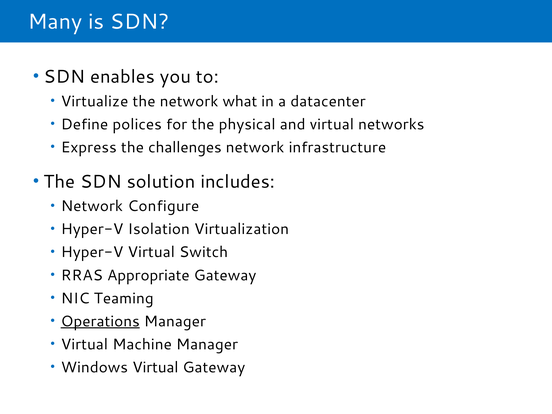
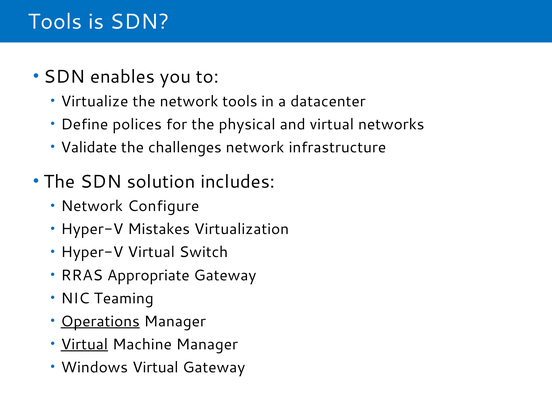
Many at (55, 22): Many -> Tools
network what: what -> tools
Express: Express -> Validate
Isolation: Isolation -> Mistakes
Virtual at (84, 344) underline: none -> present
